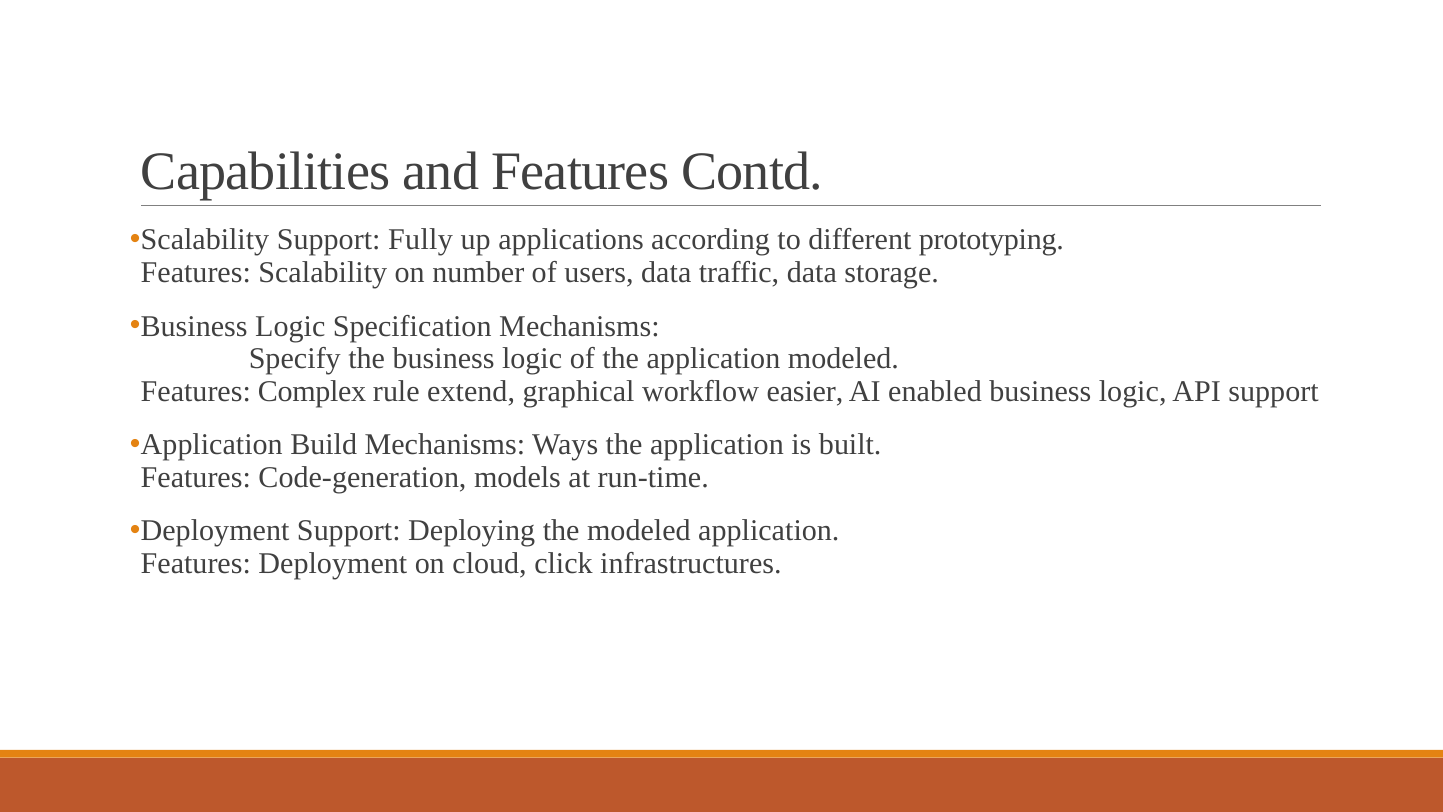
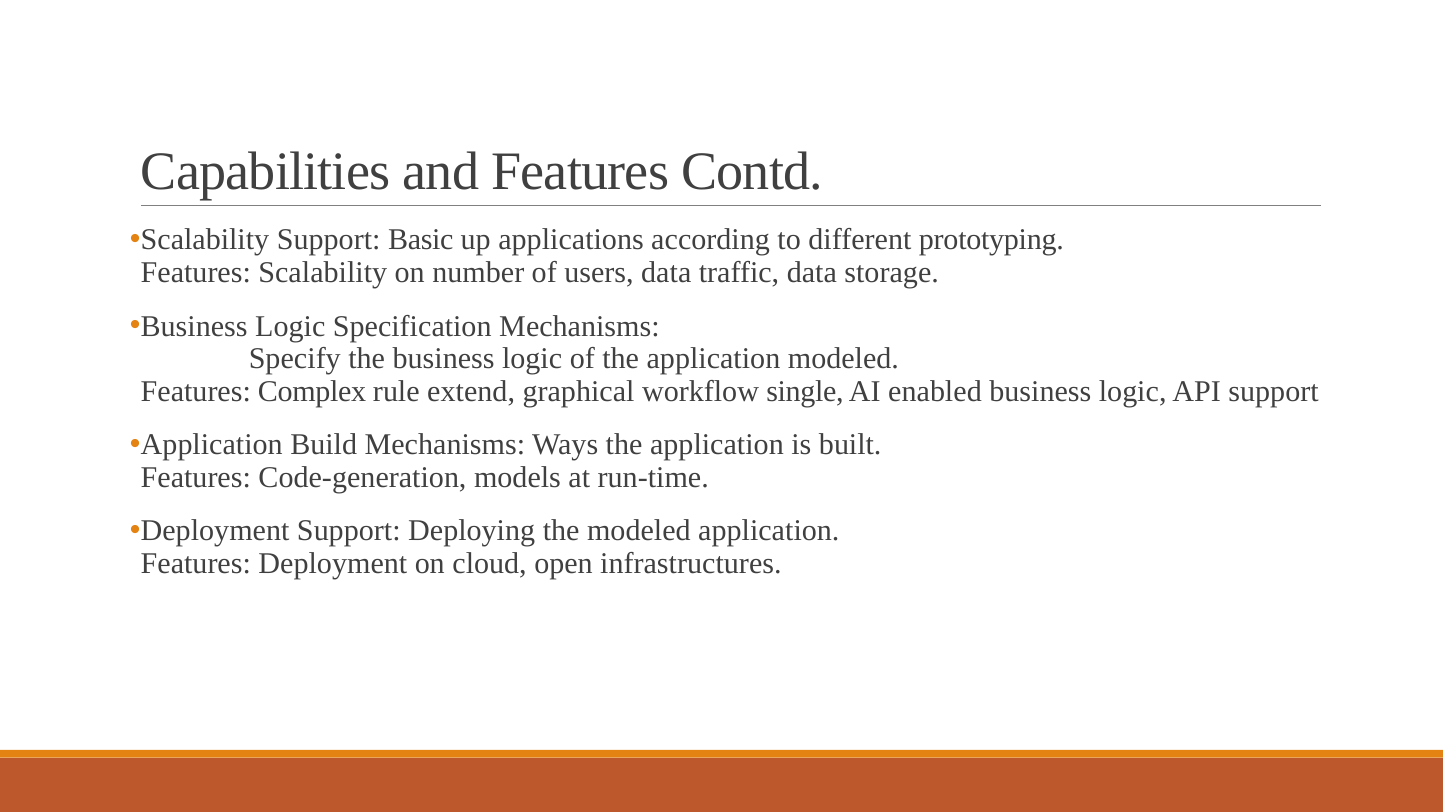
Fully: Fully -> Basic
easier: easier -> single
click: click -> open
